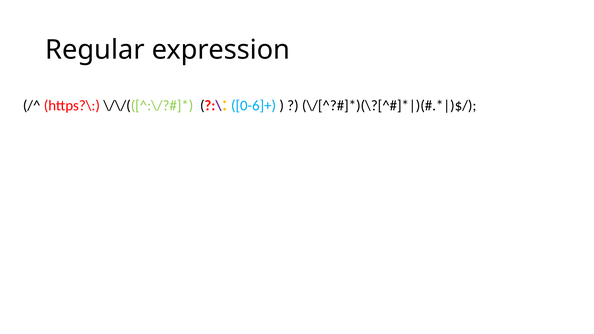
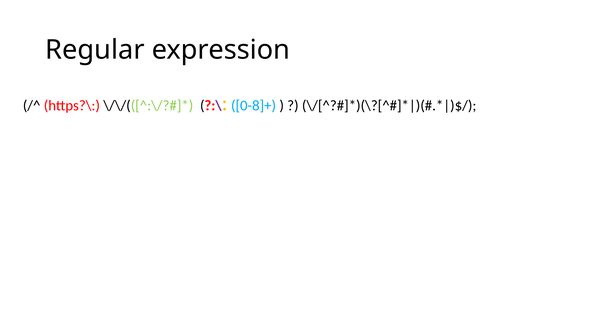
0-6]+: 0-6]+ -> 0-8]+
